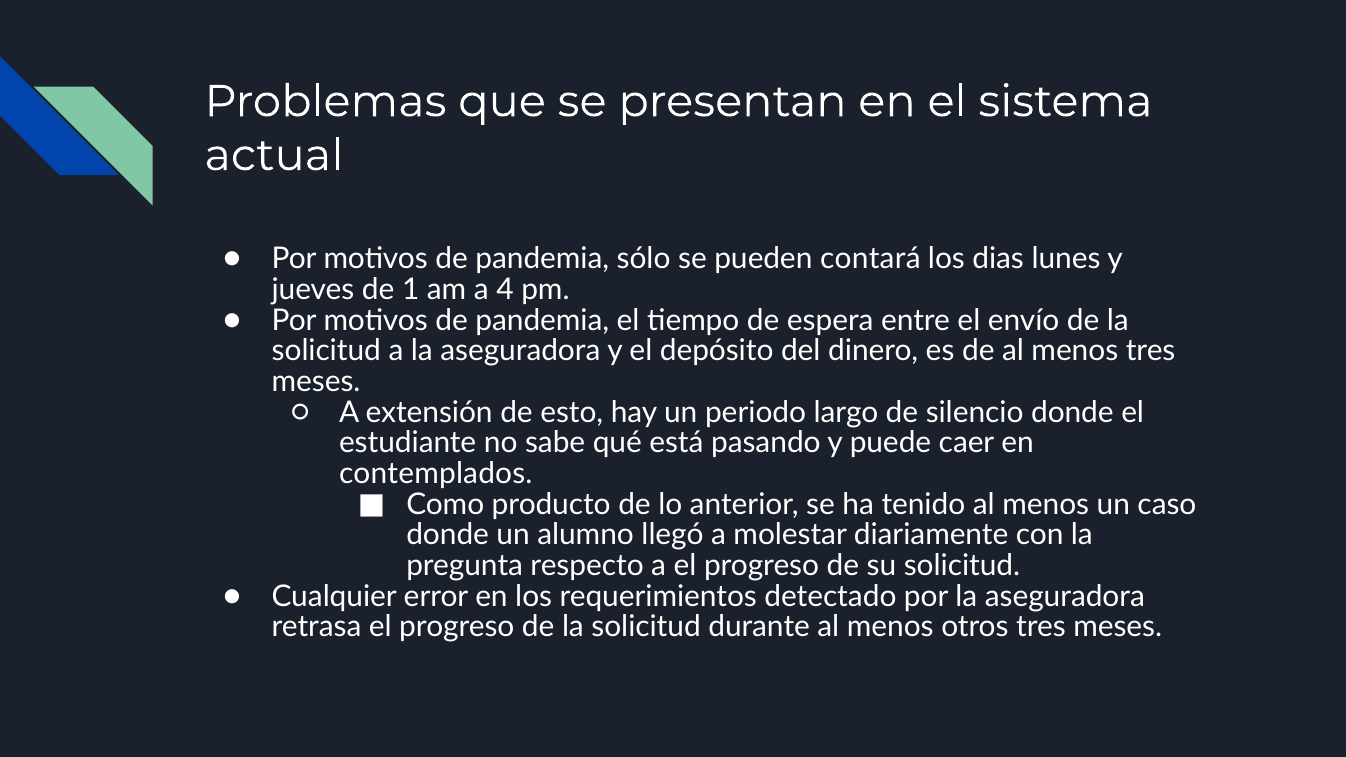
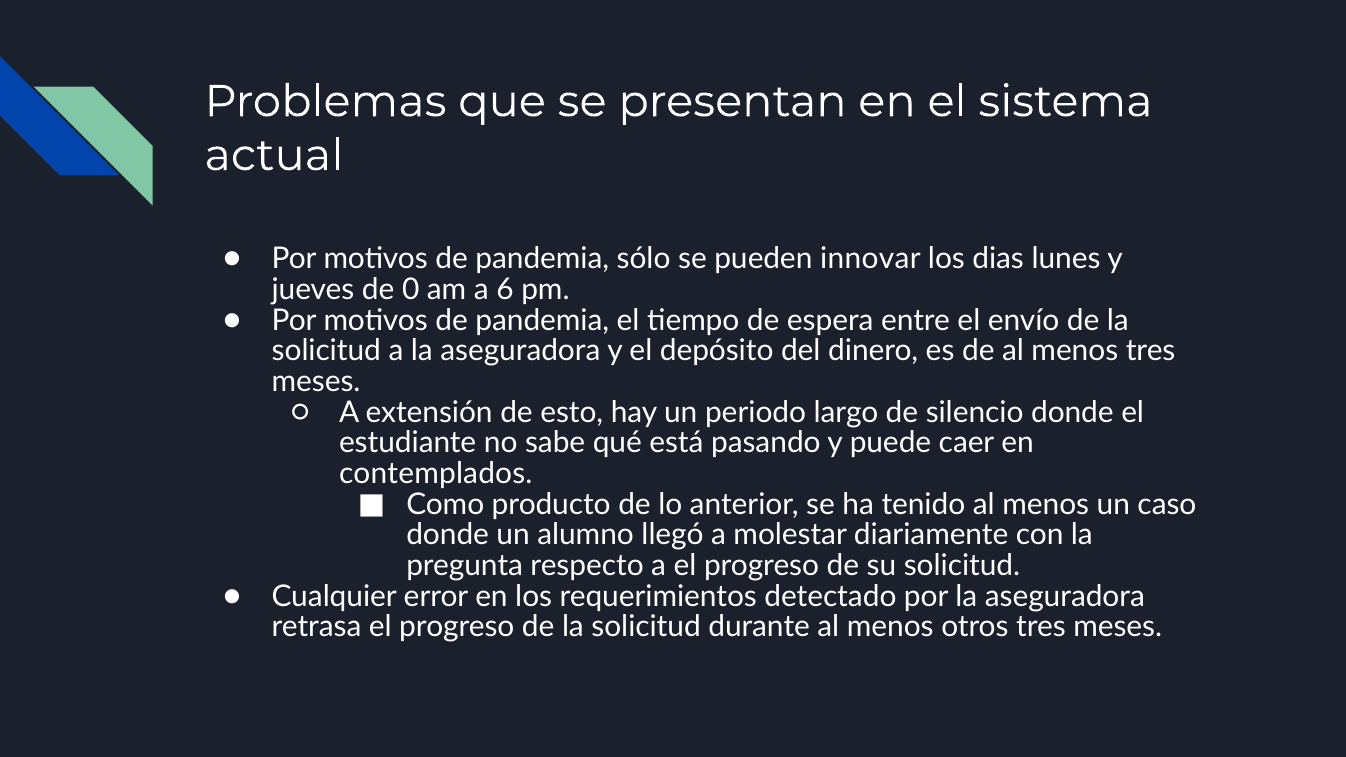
contará: contará -> innovar
1: 1 -> 0
4: 4 -> 6
